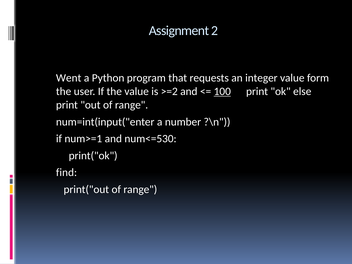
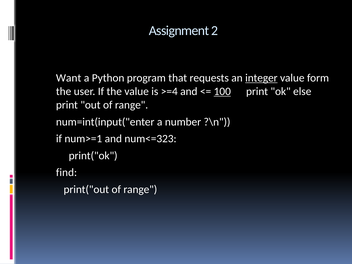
Went: Went -> Want
integer underline: none -> present
>=2: >=2 -> >=4
num<=530: num<=530 -> num<=323
